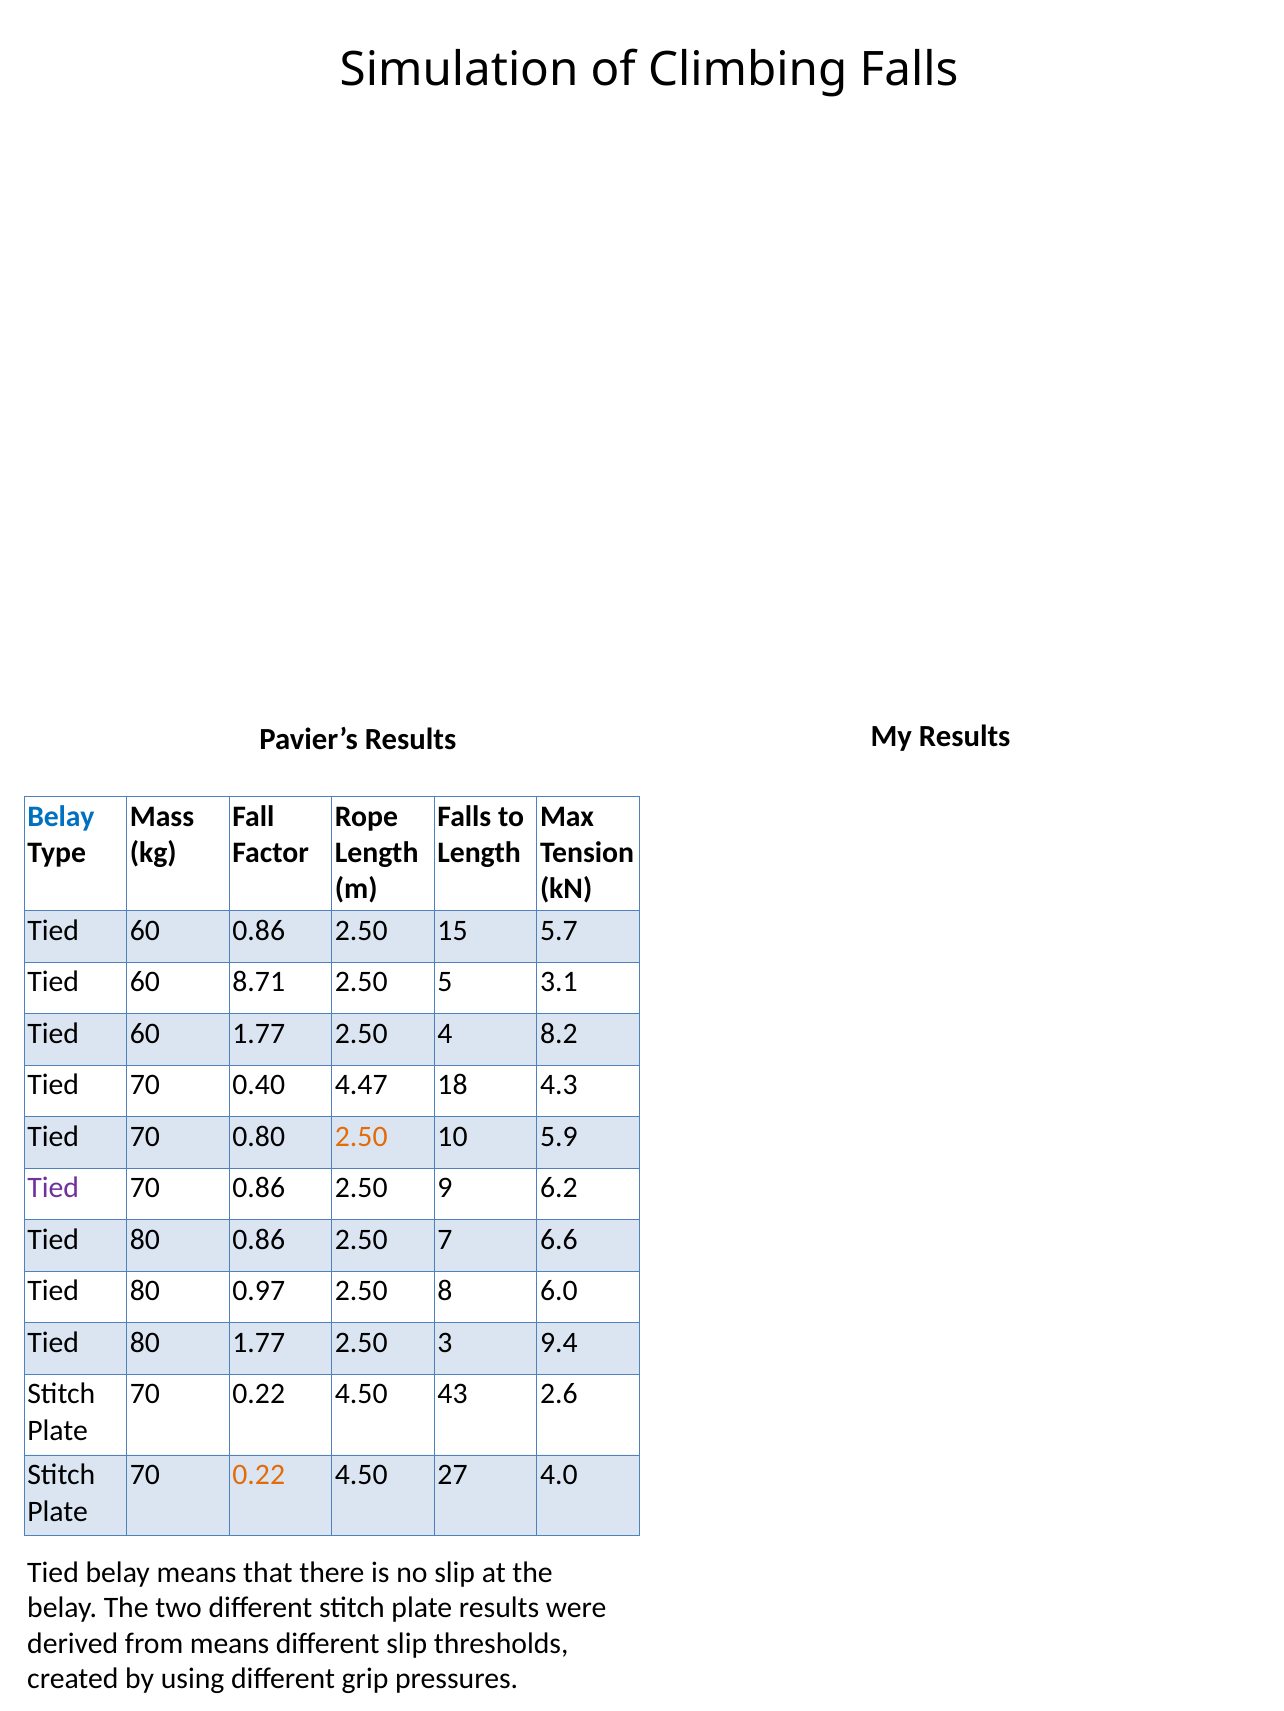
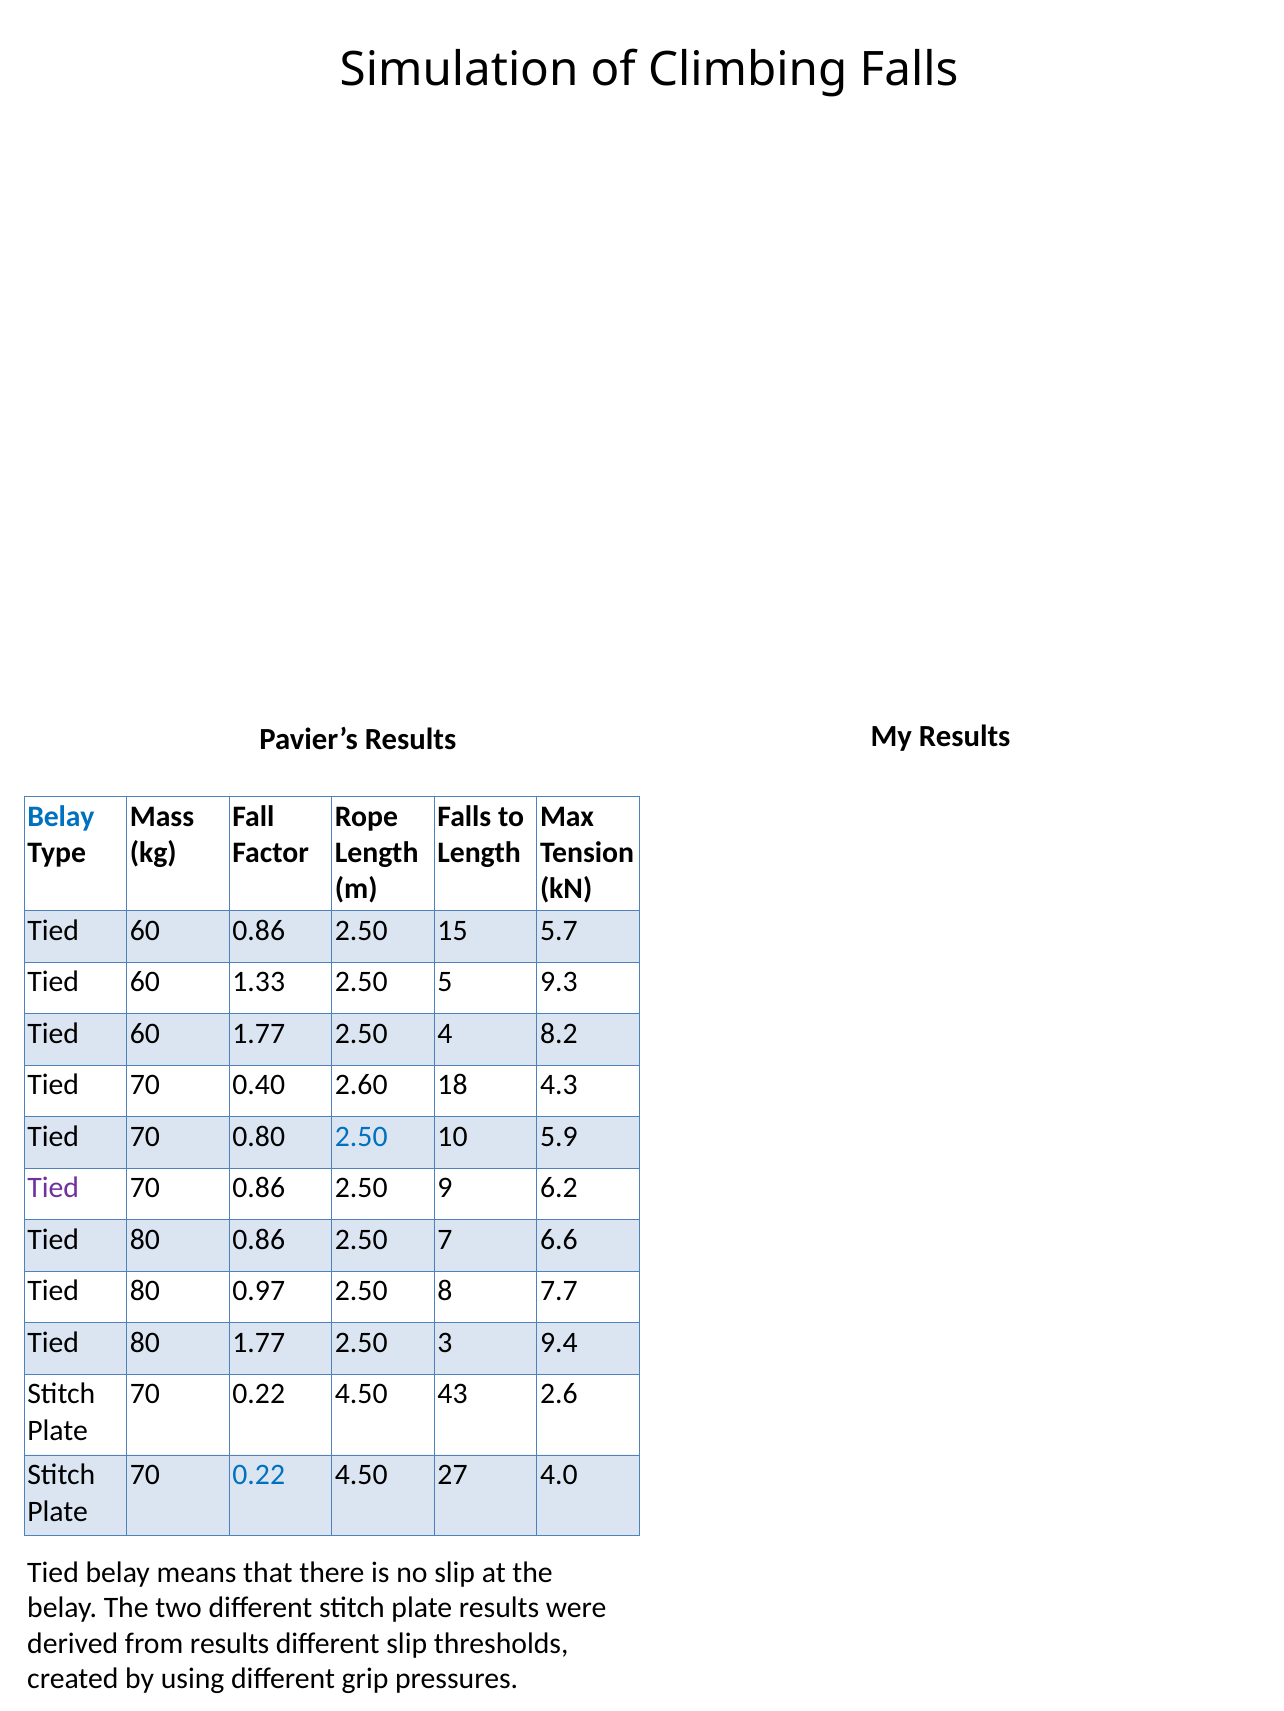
8.71: 8.71 -> 1.33
3.1: 3.1 -> 9.3
4.47: 4.47 -> 2.60
2.50 at (361, 1137) colour: orange -> blue
6.0: 6.0 -> 7.7
0.22 at (259, 1476) colour: orange -> blue
from means: means -> results
